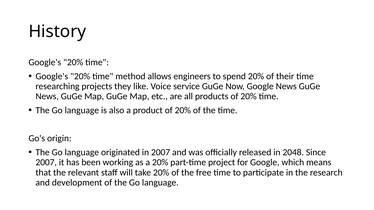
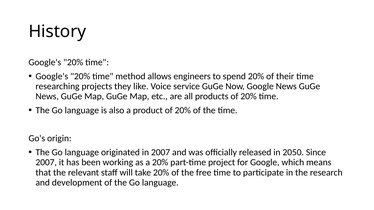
2048: 2048 -> 2050
